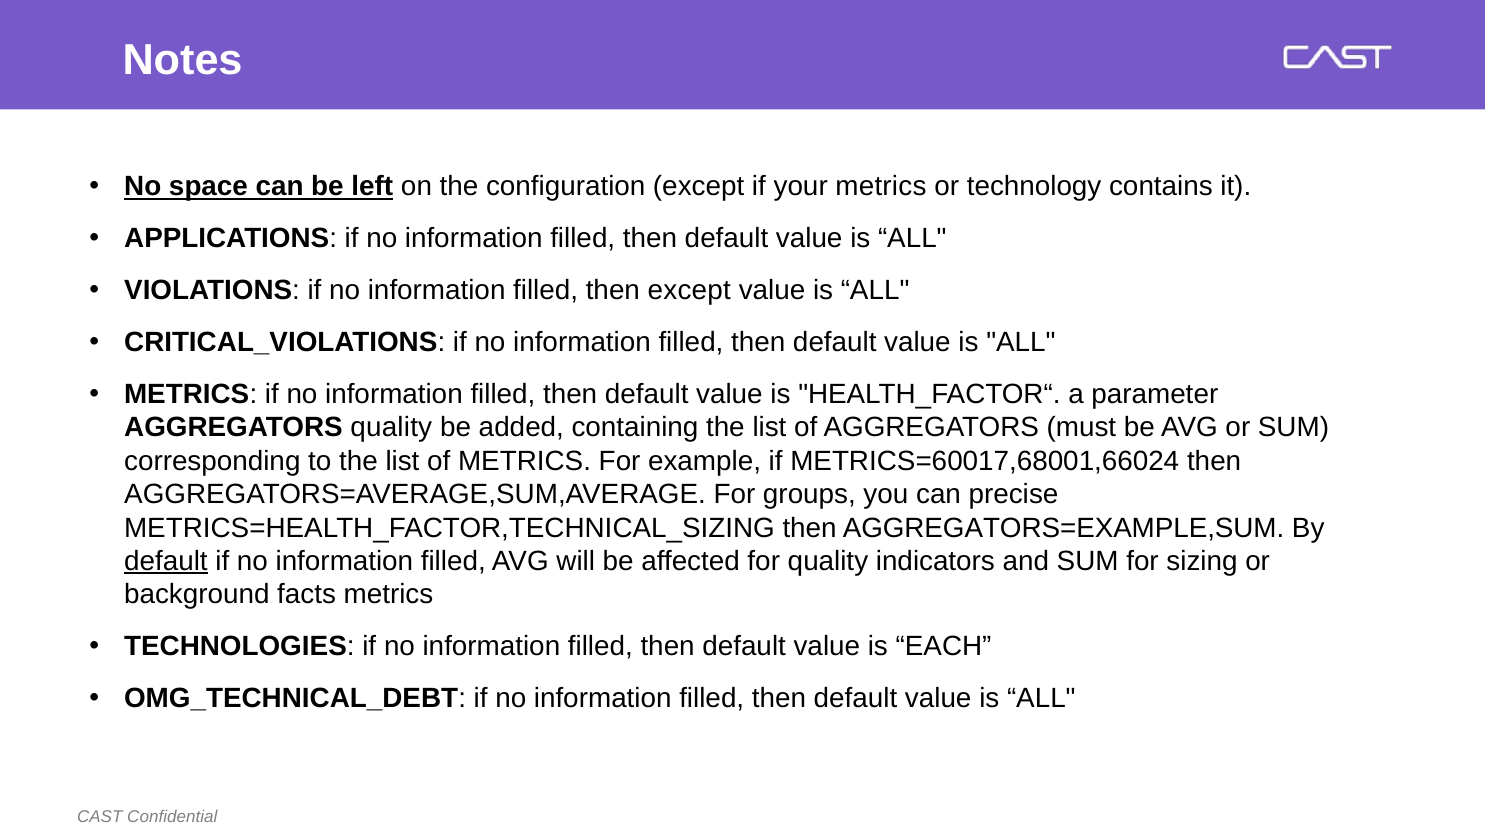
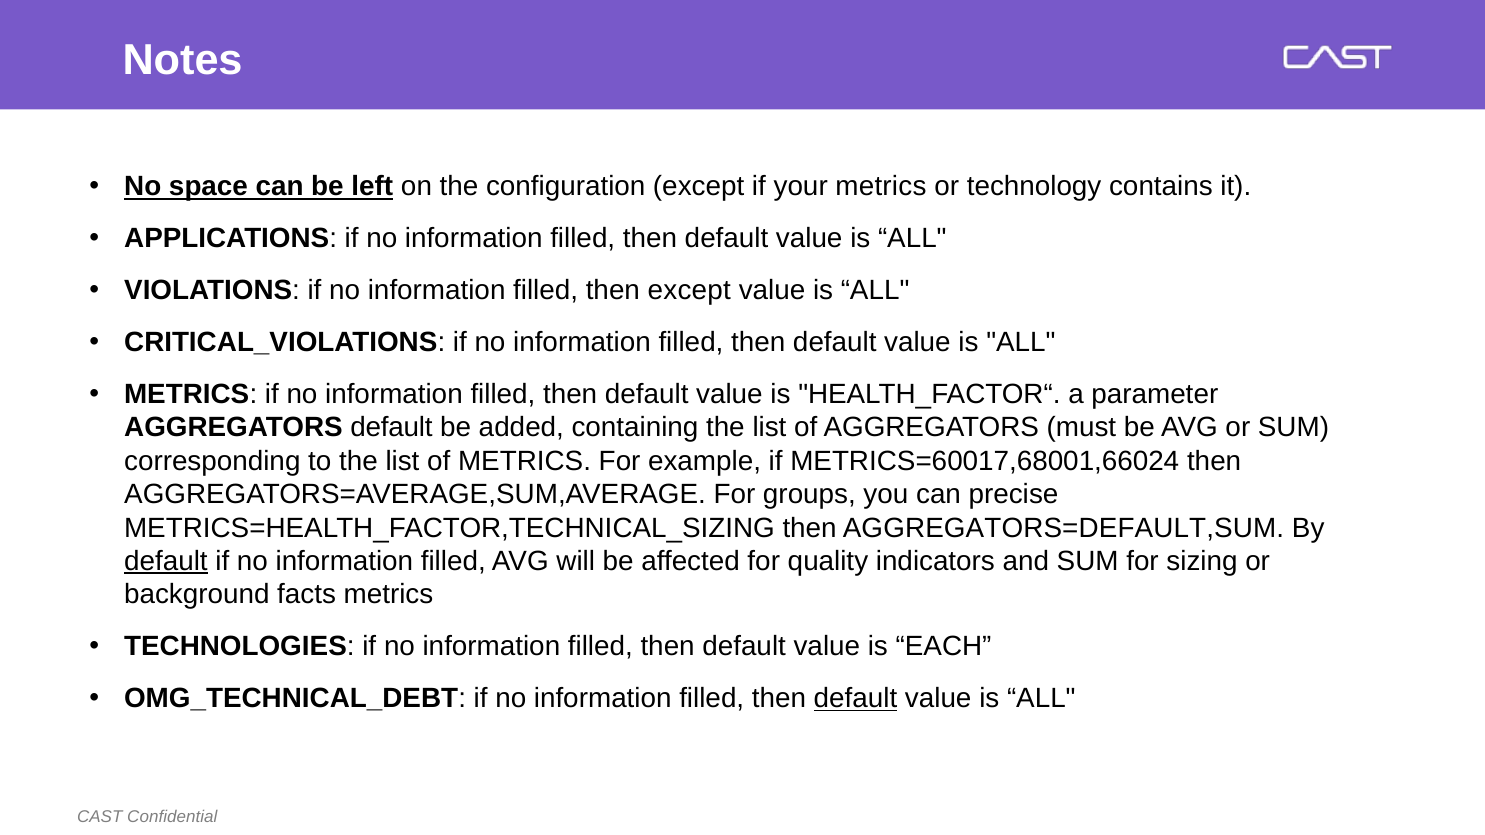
AGGREGATORS quality: quality -> default
AGGREGATORS=EXAMPLE,SUM: AGGREGATORS=EXAMPLE,SUM -> AGGREGATORS=DEFAULT,SUM
default at (855, 699) underline: none -> present
